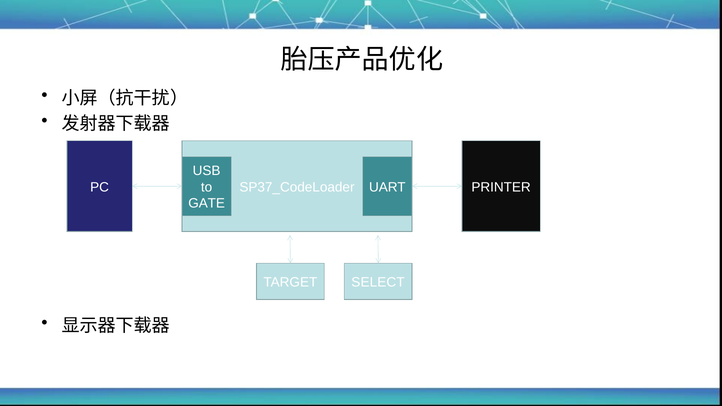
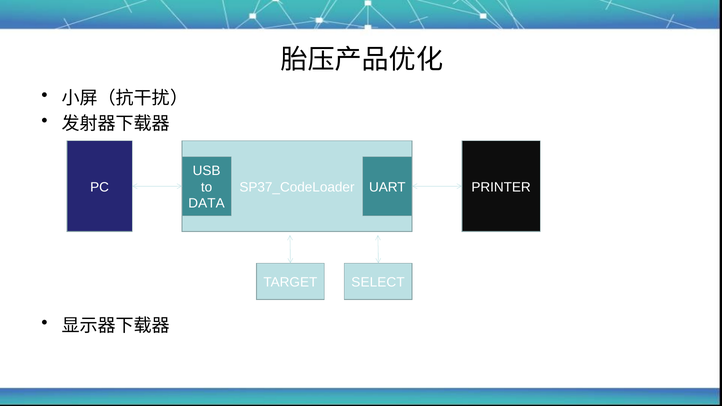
GATE: GATE -> DATA
